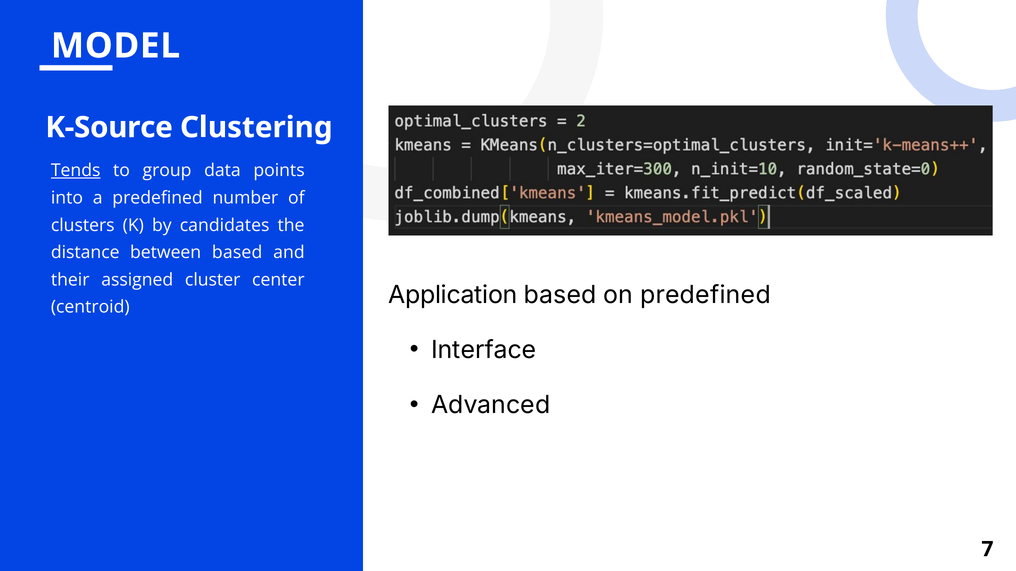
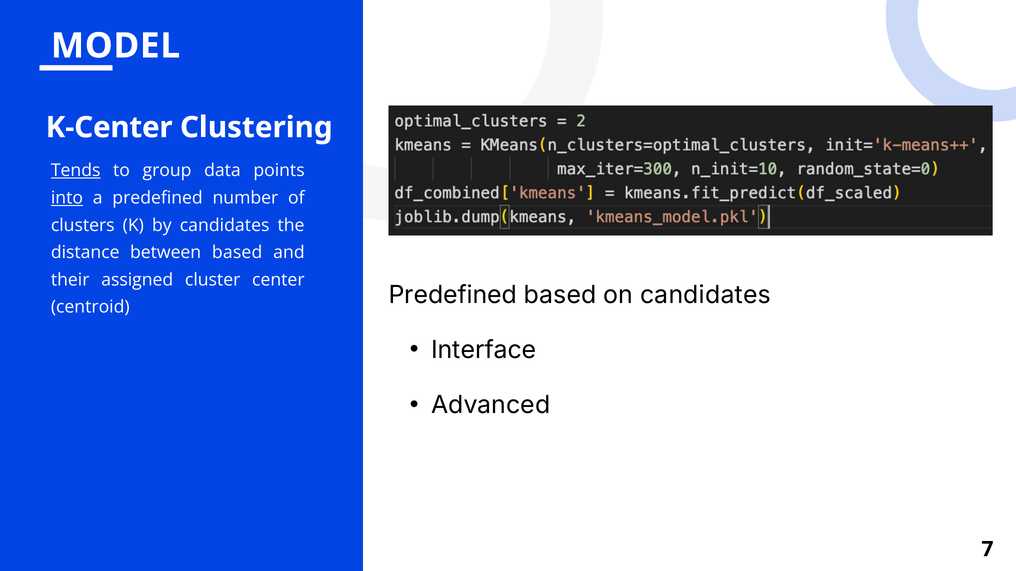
K-Source: K-Source -> K-Center
into underline: none -> present
Application at (453, 295): Application -> Predefined
on predefined: predefined -> candidates
